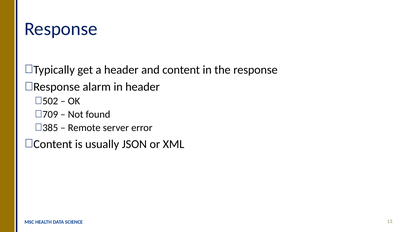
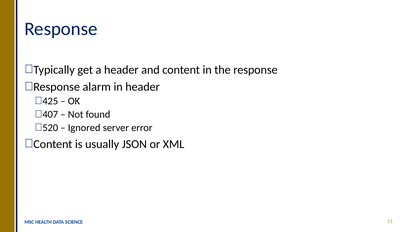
502: 502 -> 425
709: 709 -> 407
385: 385 -> 520
Remote: Remote -> Ignored
